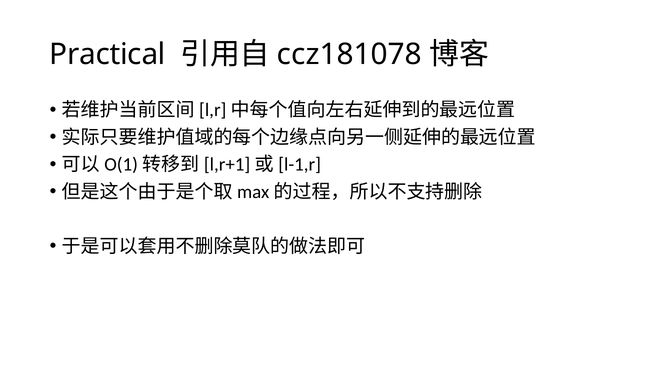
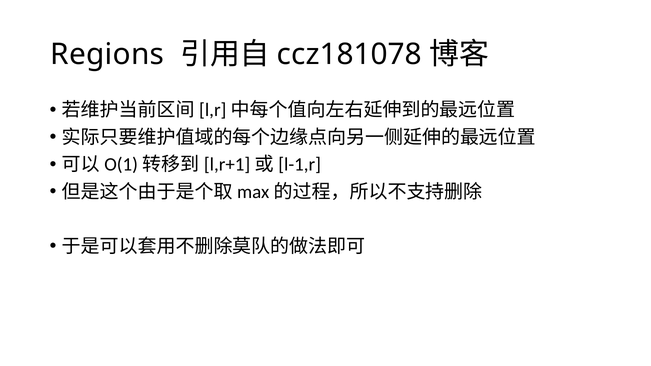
Practical: Practical -> Regions
